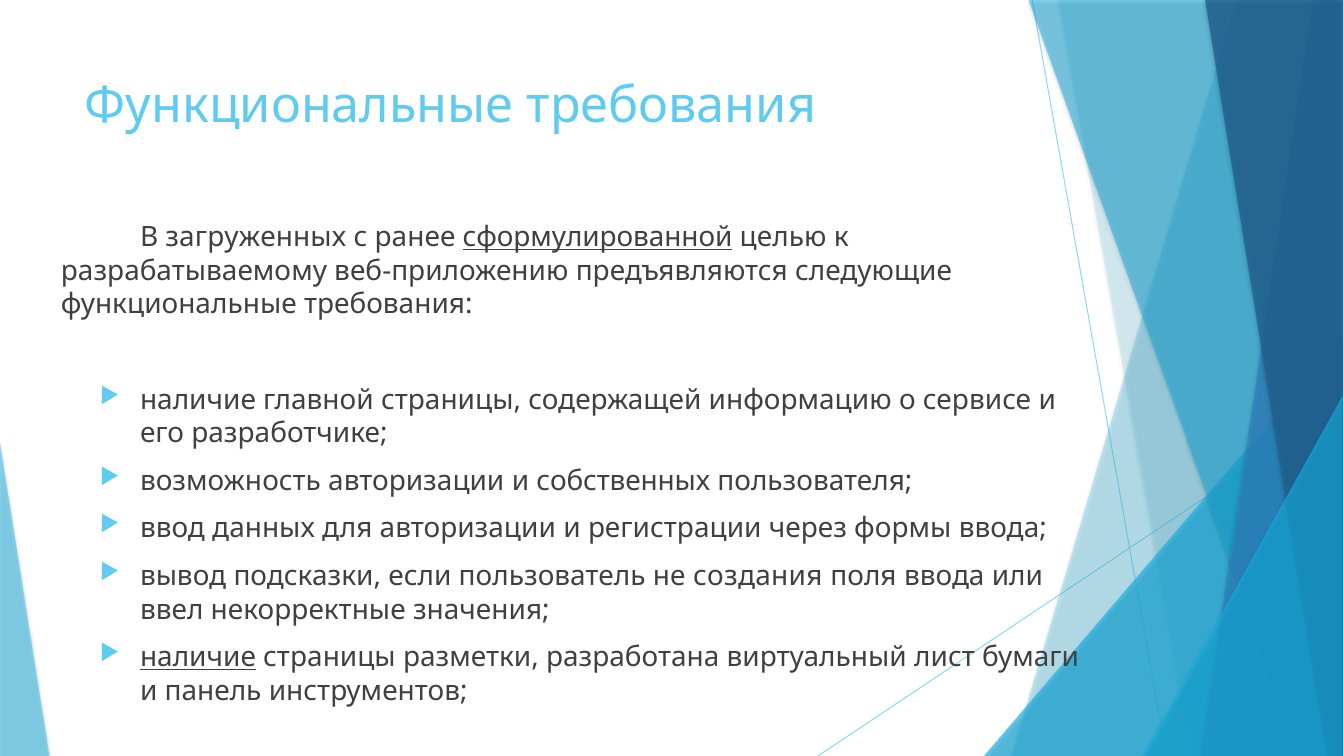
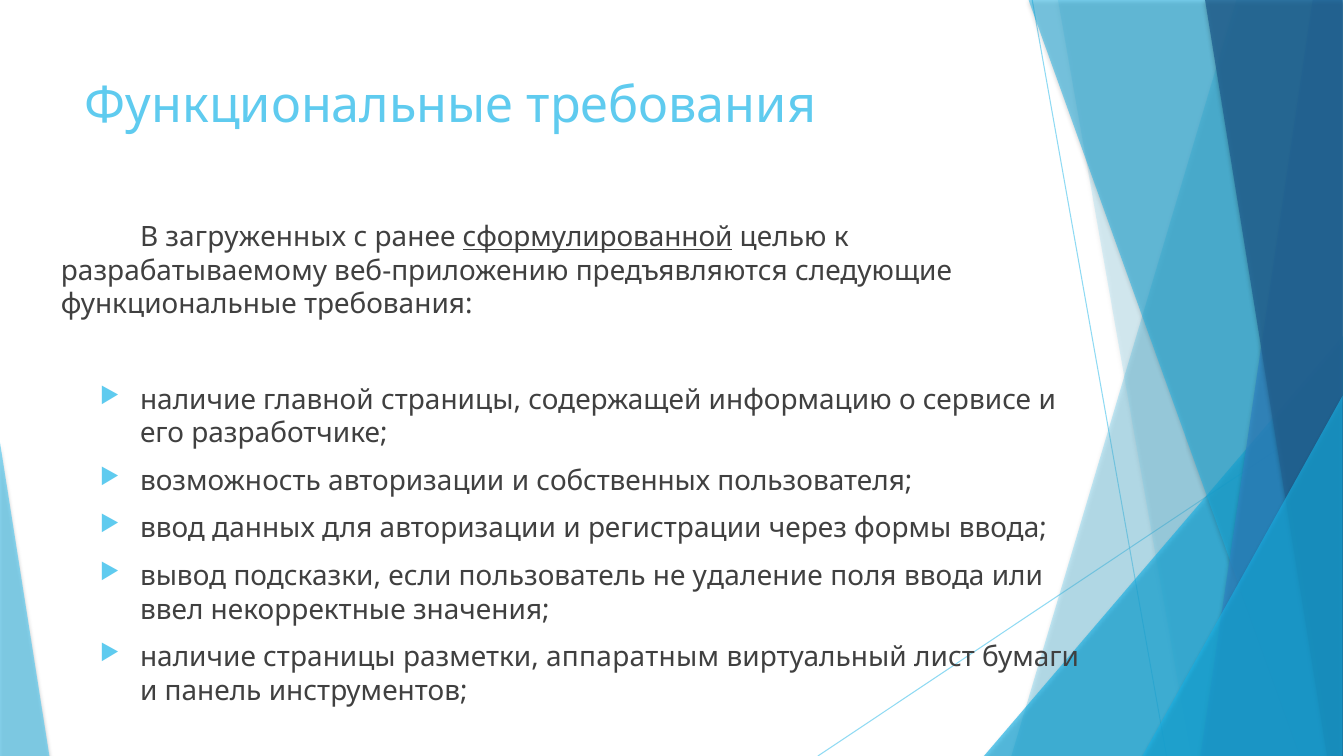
создания: создания -> удаление
наличие at (198, 657) underline: present -> none
разработана: разработана -> аппаратным
